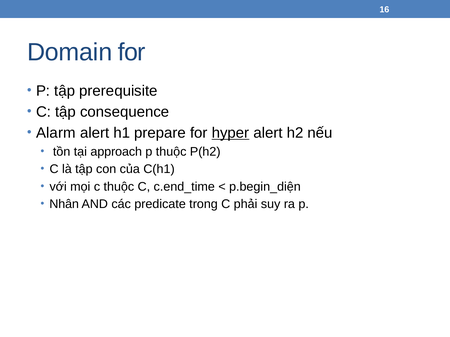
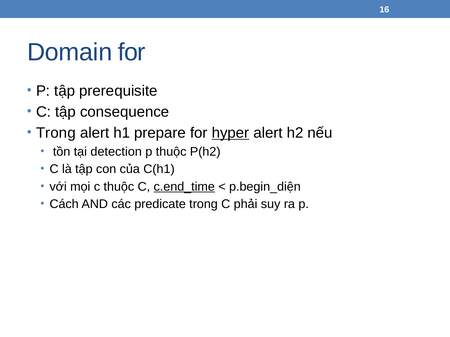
Alarm at (56, 133): Alarm -> Trong
approach: approach -> detection
c.end_time underline: none -> present
Nhân: Nhân -> Cách
